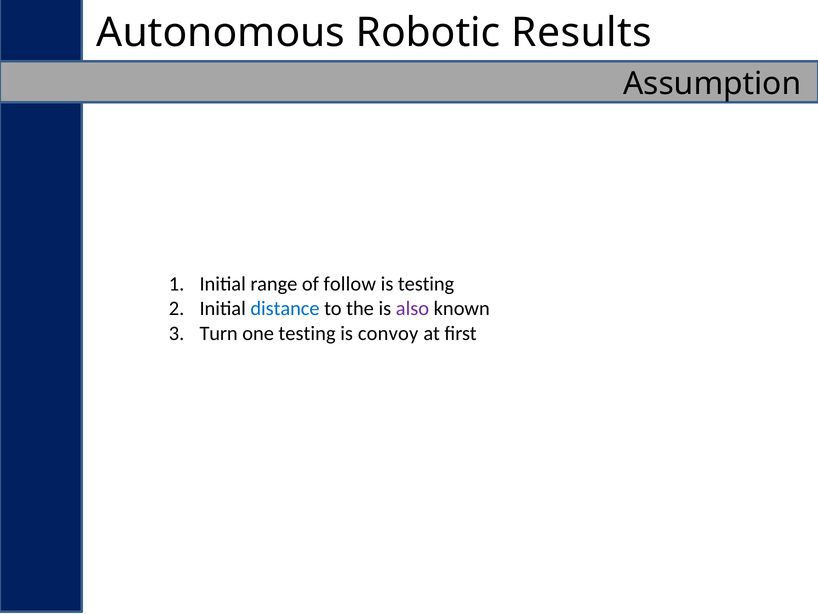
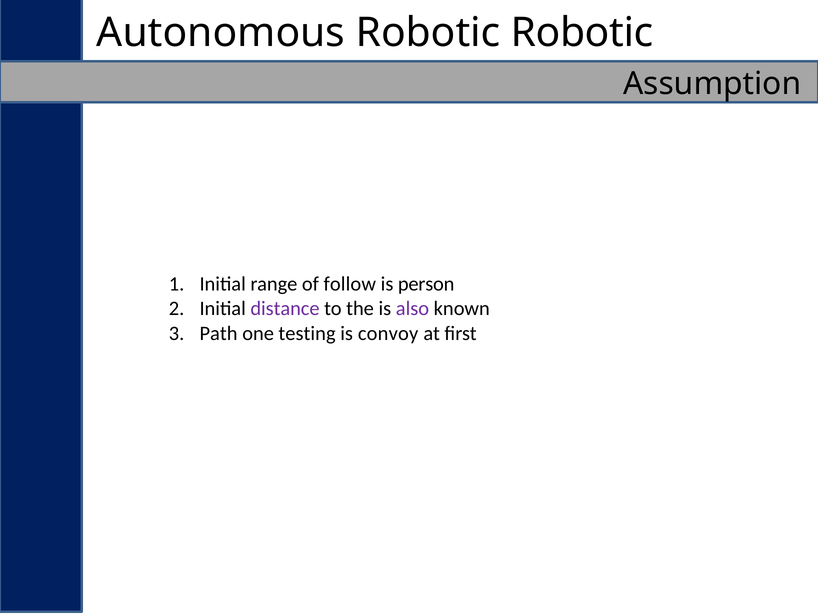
Robotic Results: Results -> Robotic
is testing: testing -> person
distance colour: blue -> purple
Turn: Turn -> Path
